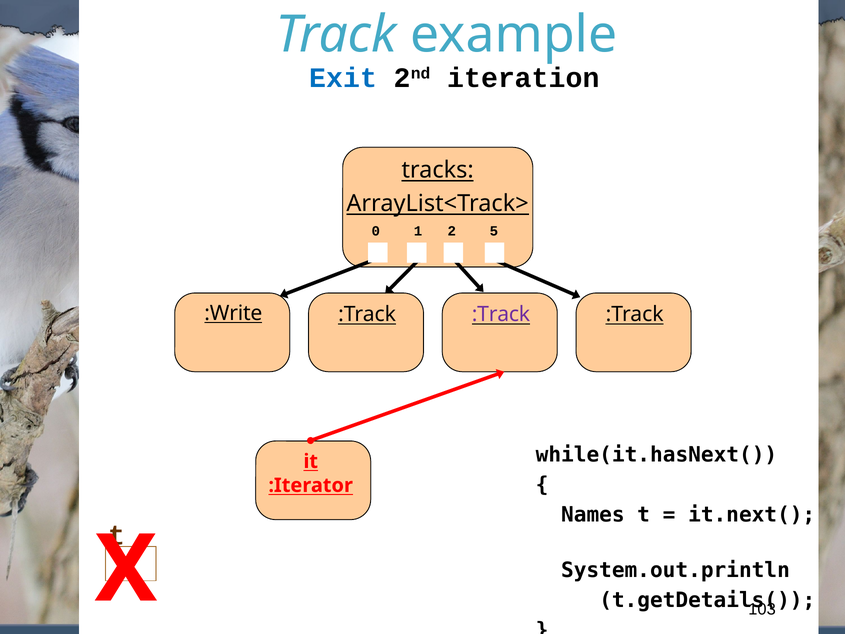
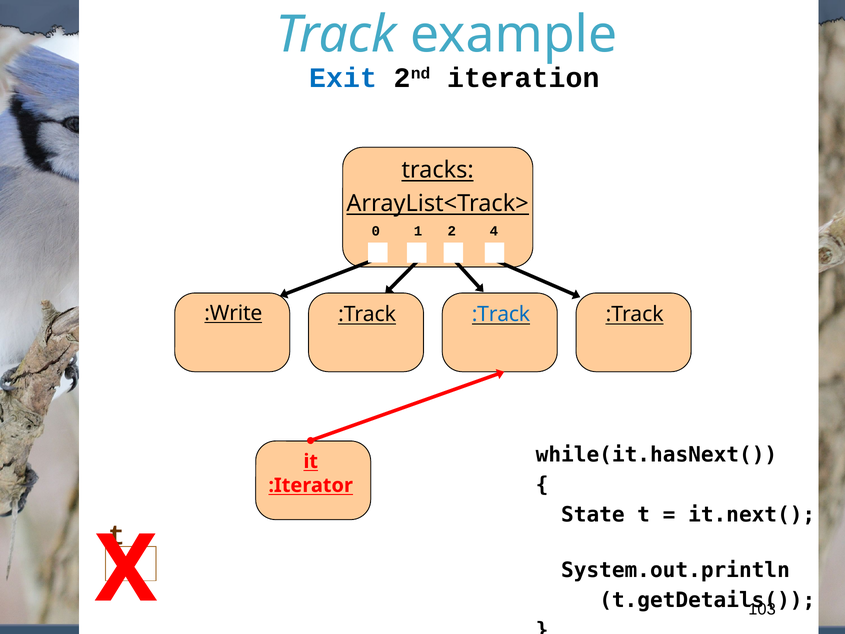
5: 5 -> 4
:Track at (501, 314) colour: purple -> blue
Names: Names -> State
